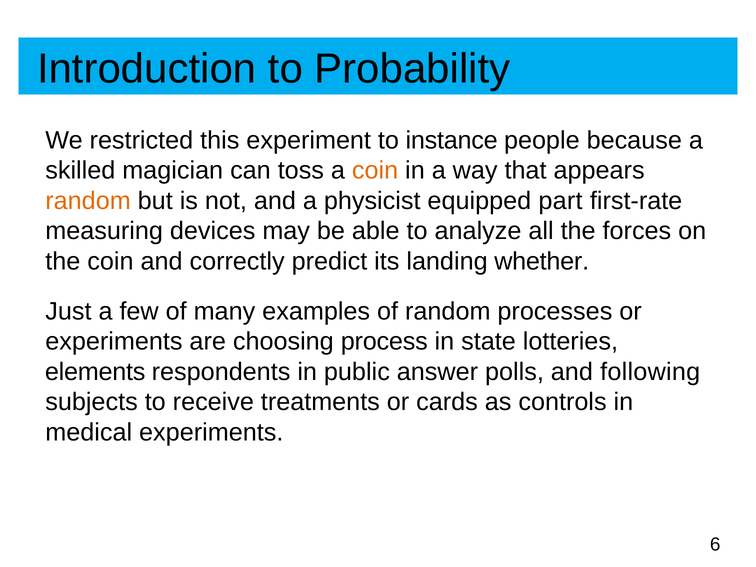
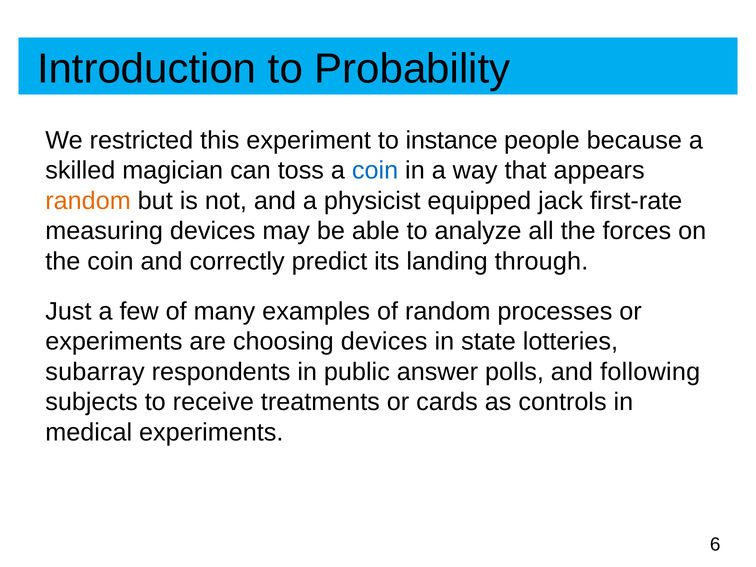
coin at (375, 171) colour: orange -> blue
part: part -> jack
whether: whether -> through
choosing process: process -> devices
elements: elements -> subarray
